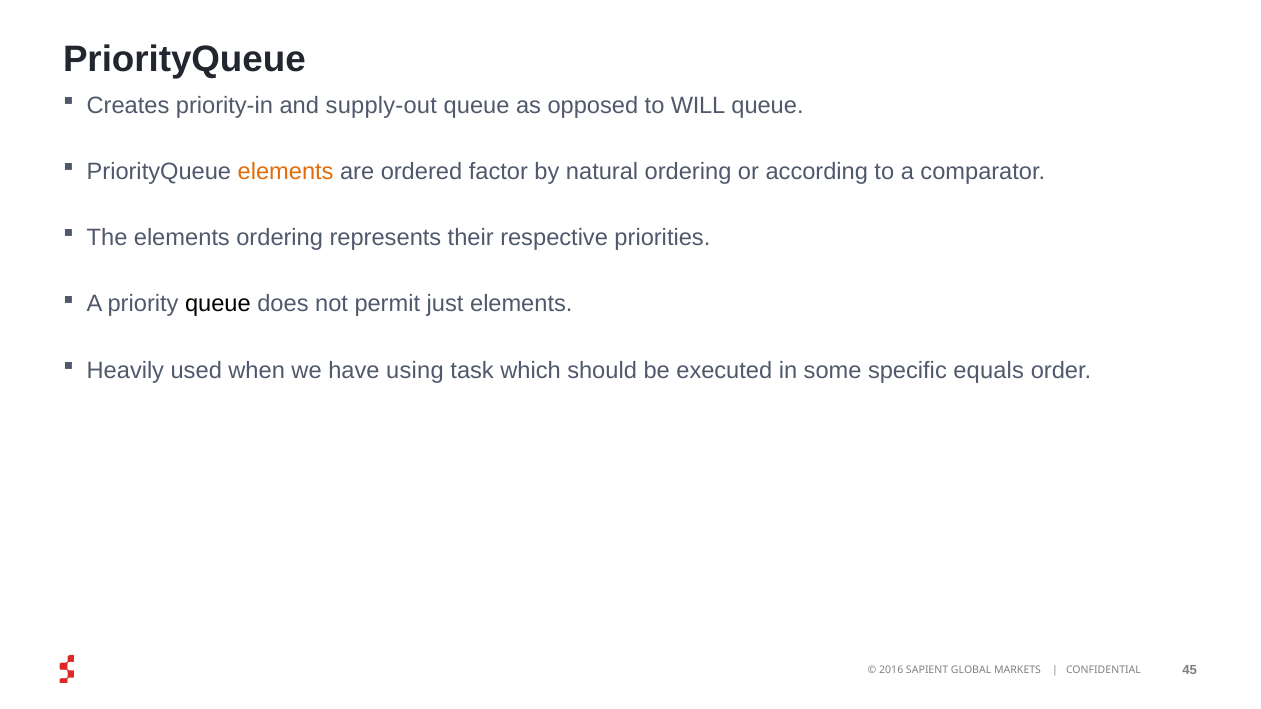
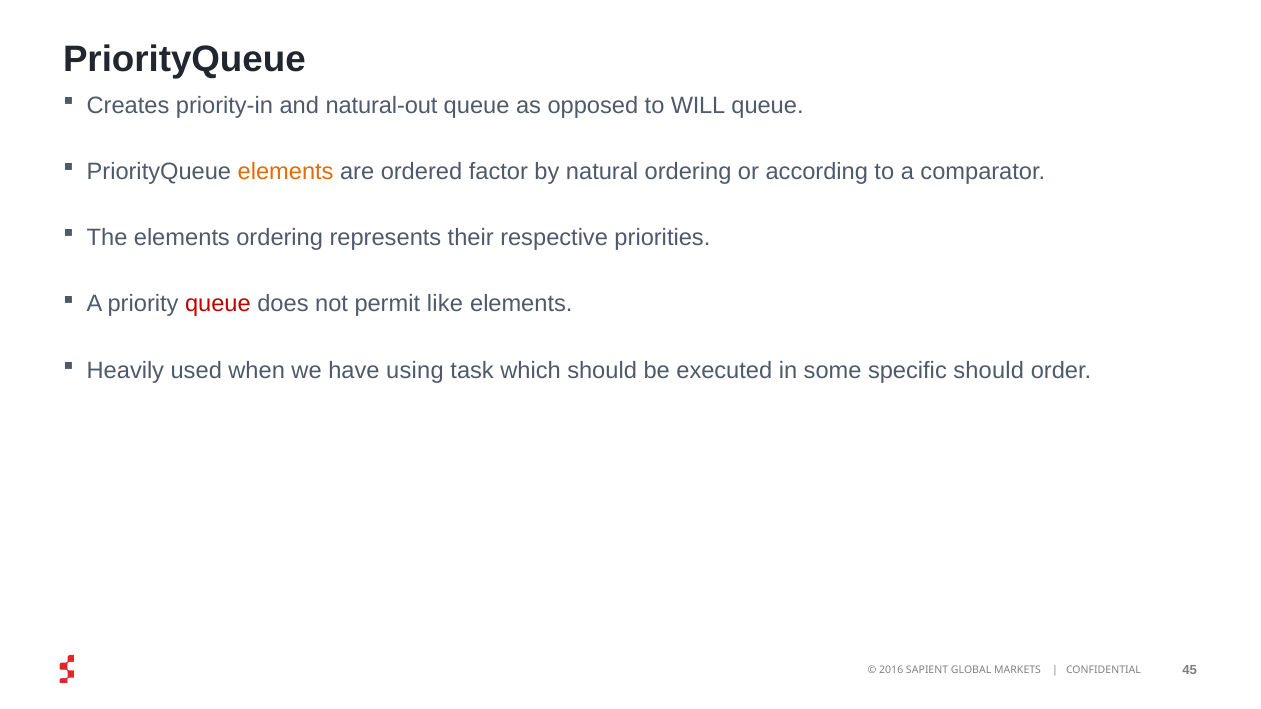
supply-out: supply-out -> natural-out
queue at (218, 304) colour: black -> red
just: just -> like
specific equals: equals -> should
